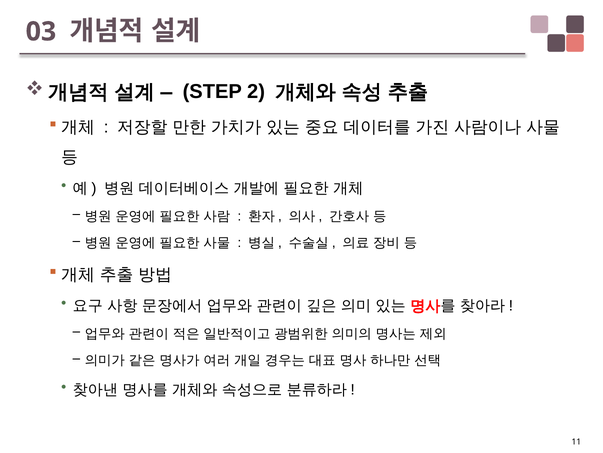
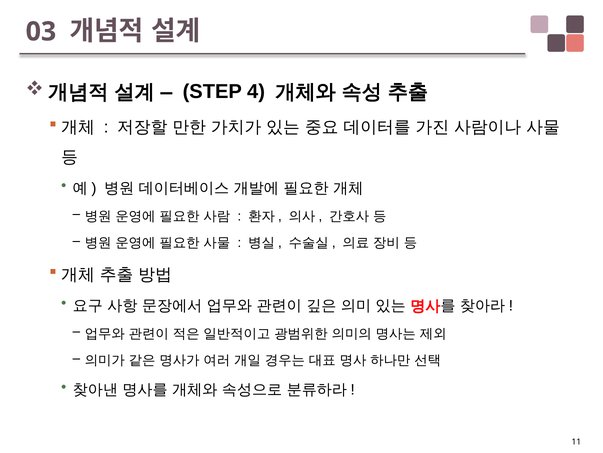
2: 2 -> 4
